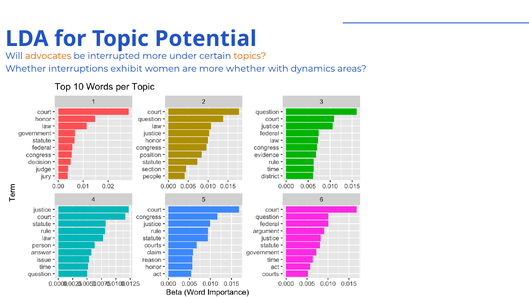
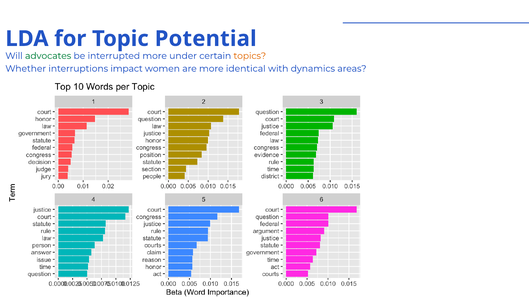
advocates colour: orange -> green
exhibit: exhibit -> impact
more whether: whether -> identical
